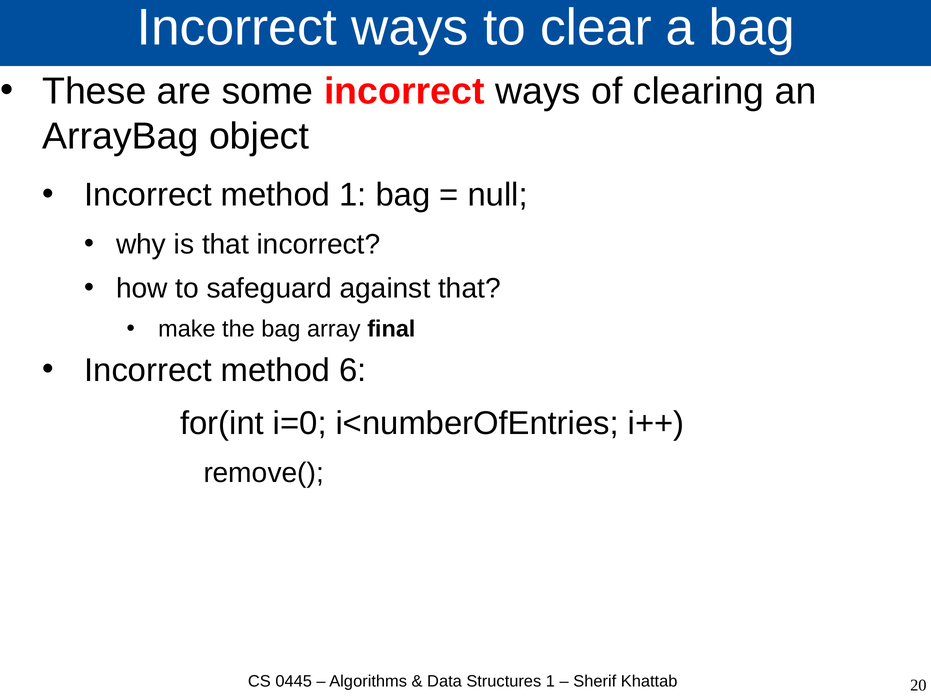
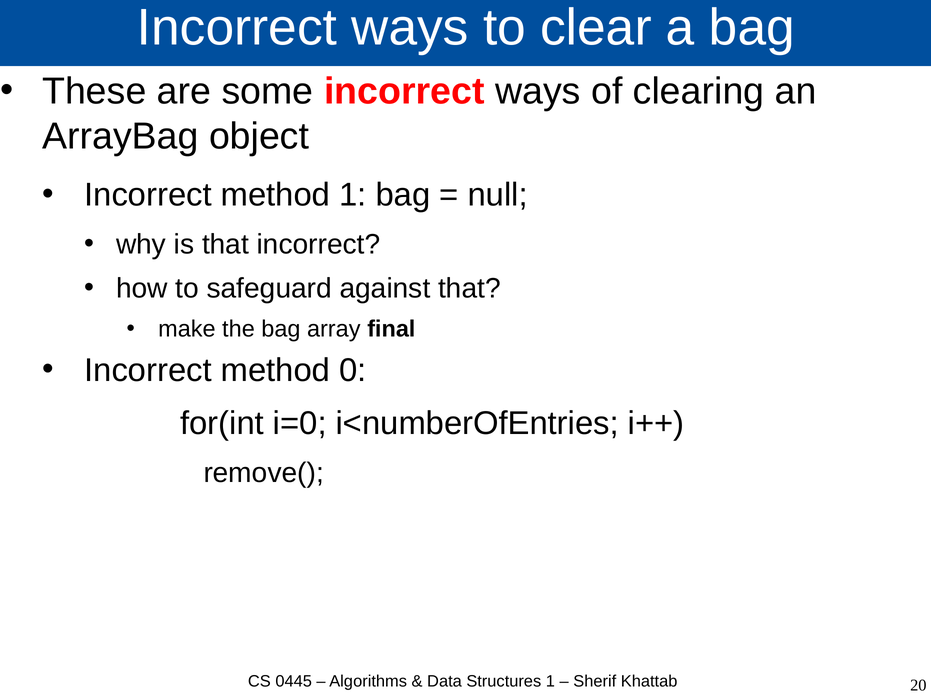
6: 6 -> 0
